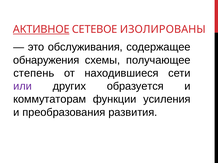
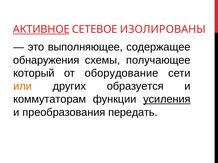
обслуживания: обслуживания -> выполняющее
степень: степень -> который
находившиеся: находившиеся -> оборудование
или colour: purple -> orange
усиления underline: none -> present
развития: развития -> передать
